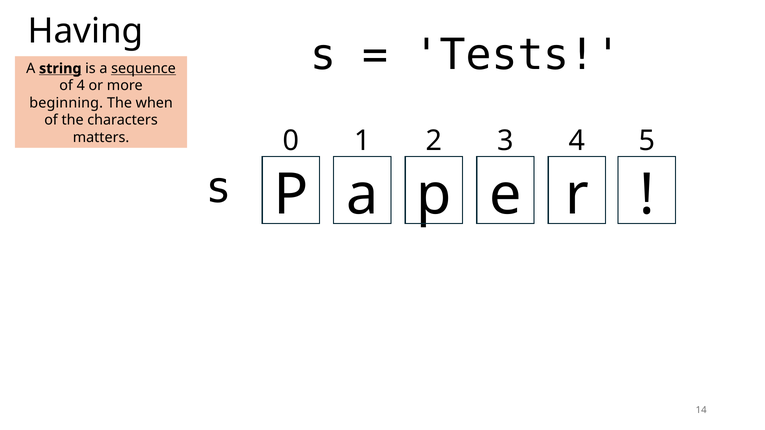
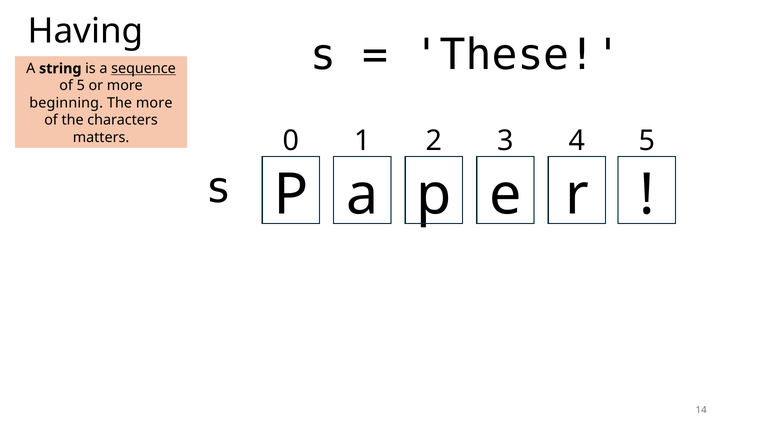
Tests: Tests -> These
string underline: present -> none
of 4: 4 -> 5
The when: when -> more
